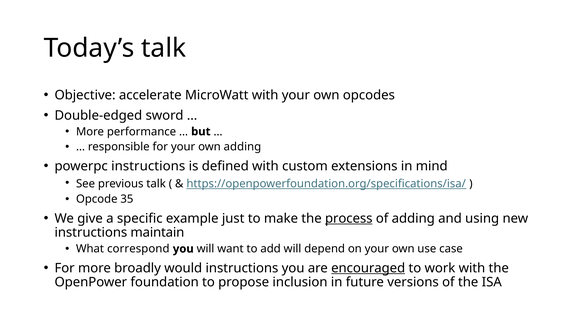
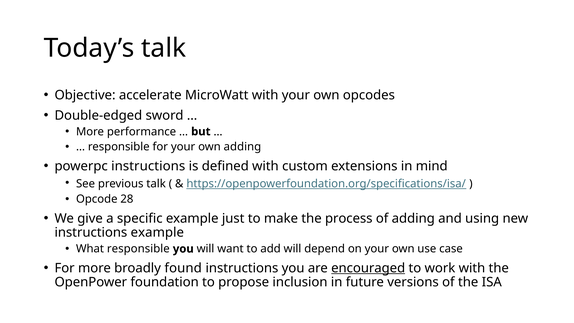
35: 35 -> 28
process underline: present -> none
instructions maintain: maintain -> example
What correspond: correspond -> responsible
would: would -> found
